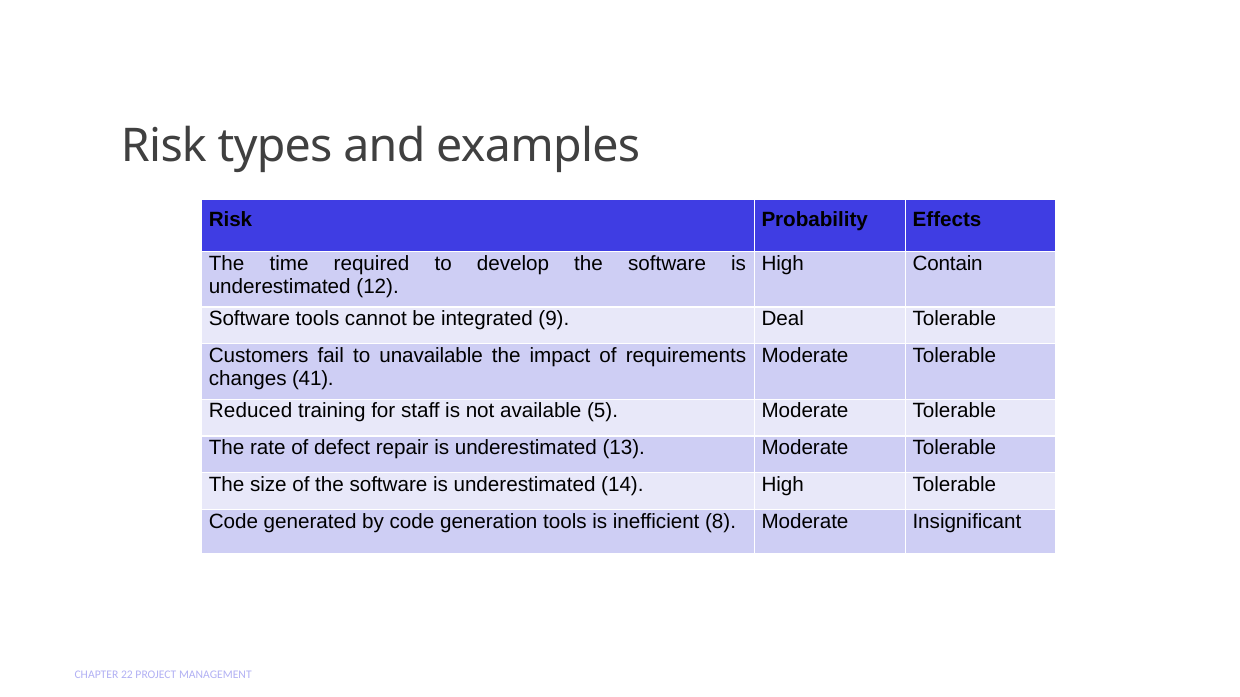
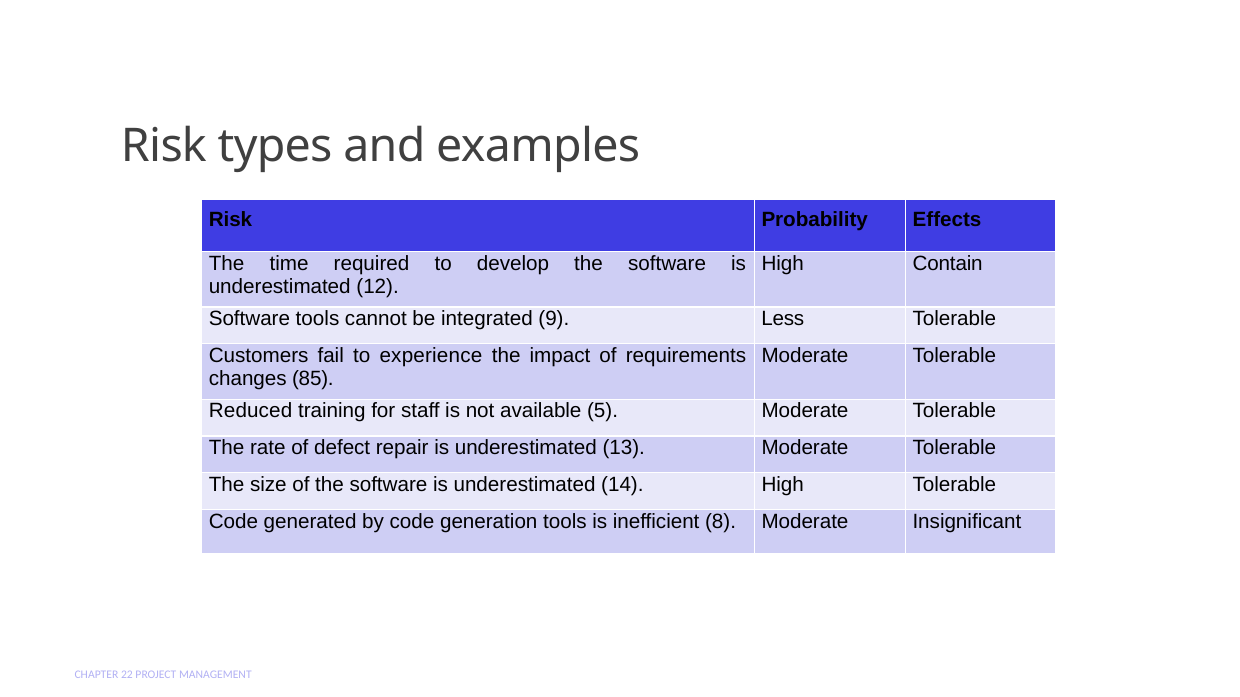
Deal: Deal -> Less
unavailable: unavailable -> experience
41: 41 -> 85
